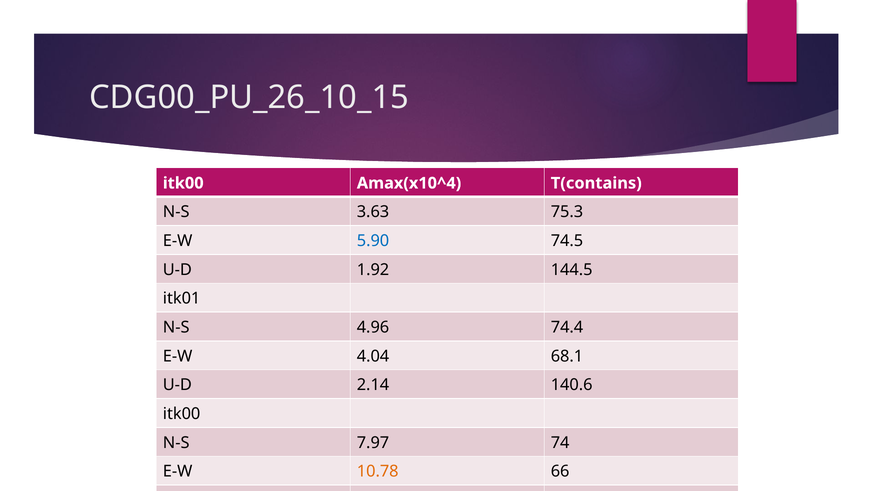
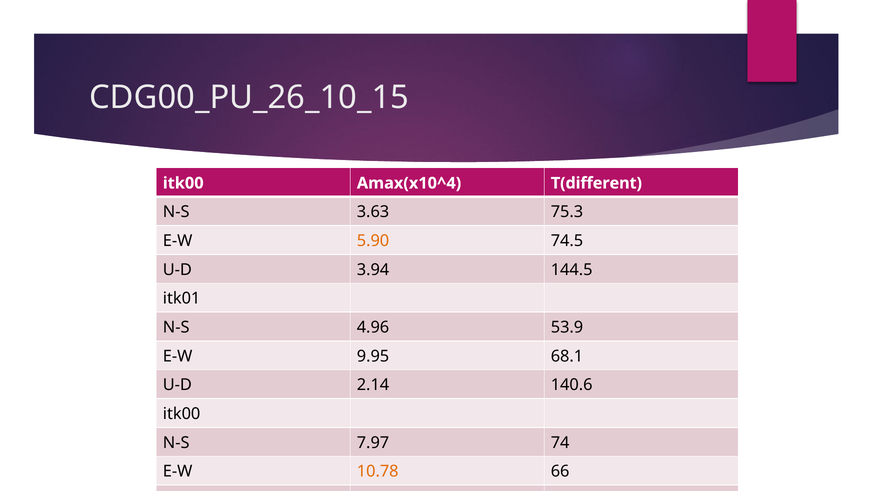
T(contains: T(contains -> T(different
5.90 colour: blue -> orange
1.92: 1.92 -> 3.94
74.4: 74.4 -> 53.9
4.04: 4.04 -> 9.95
